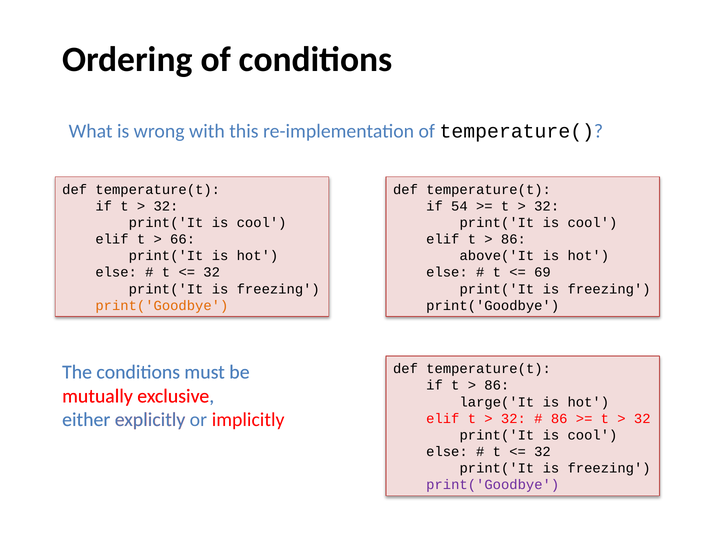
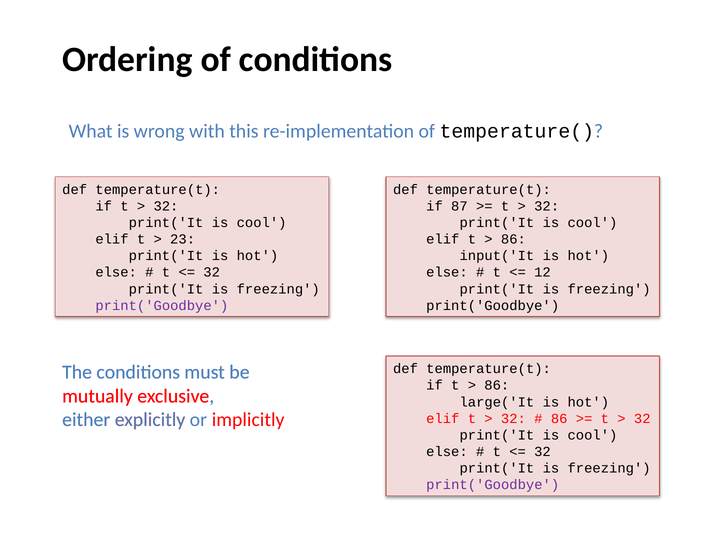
54: 54 -> 87
66: 66 -> 23
above('It: above('It -> input('It
69: 69 -> 12
print('Goodbye at (162, 306) colour: orange -> purple
